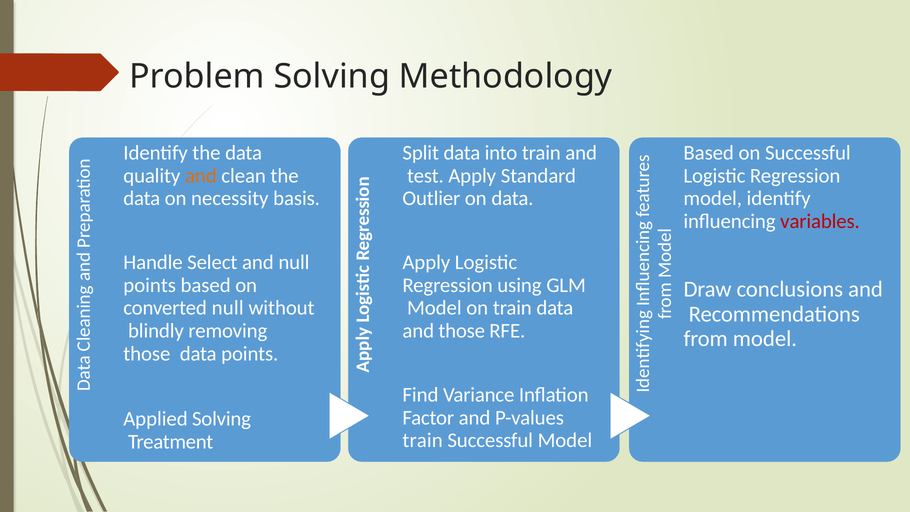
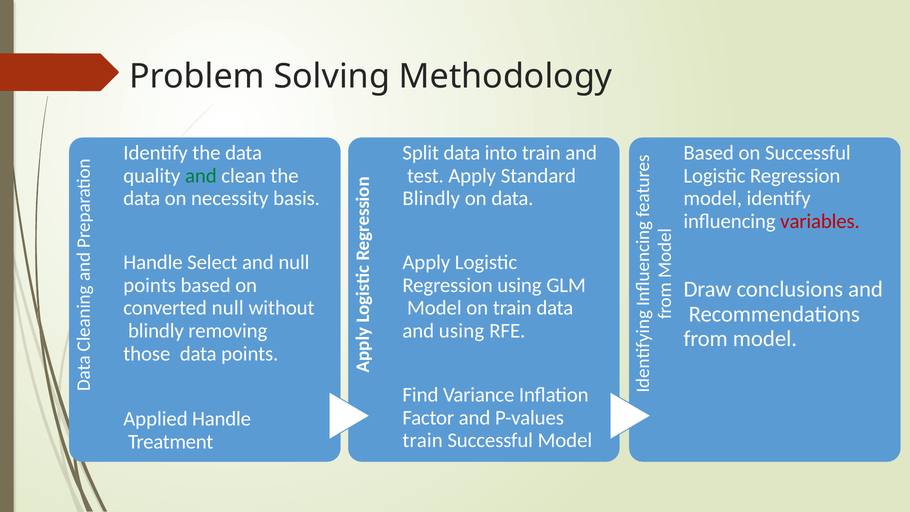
and at (201, 176) colour: orange -> green
Outlier at (431, 198): Outlier -> Blindly
and those: those -> using
Applied Solving: Solving -> Handle
